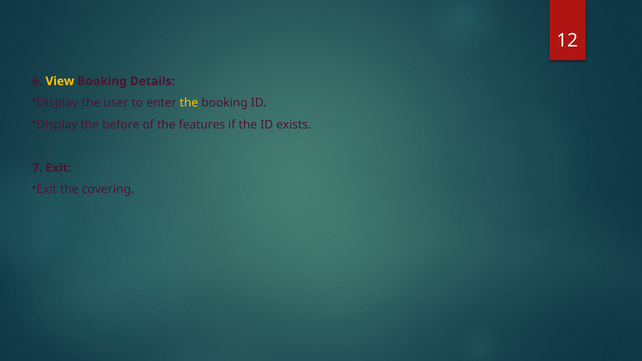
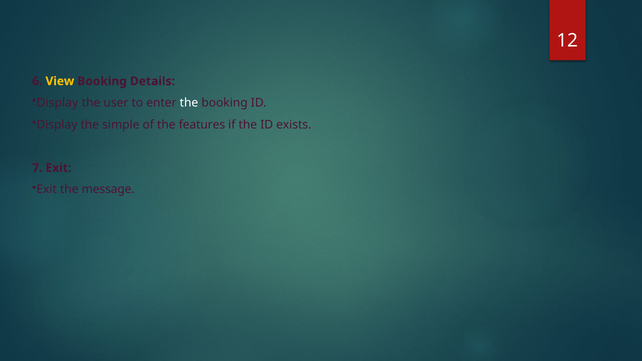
the at (189, 103) colour: yellow -> white
before: before -> simple
covering: covering -> message
